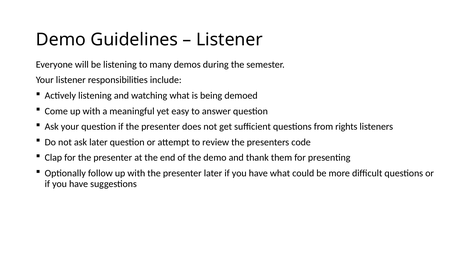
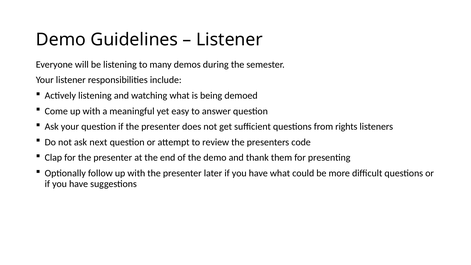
ask later: later -> next
